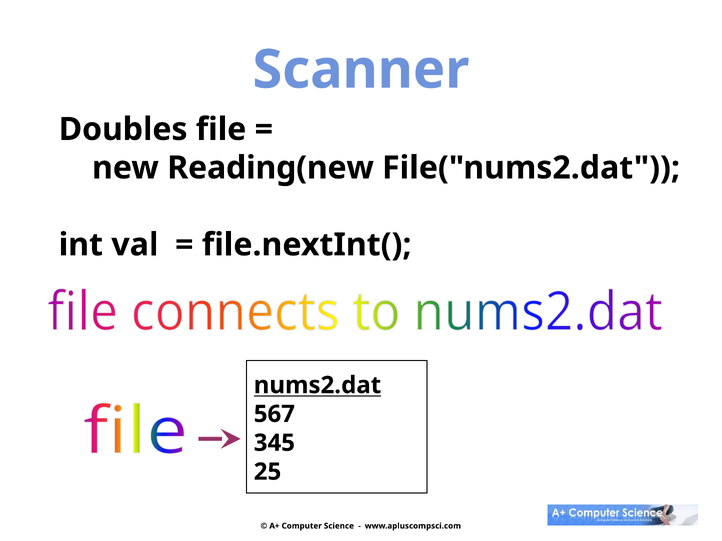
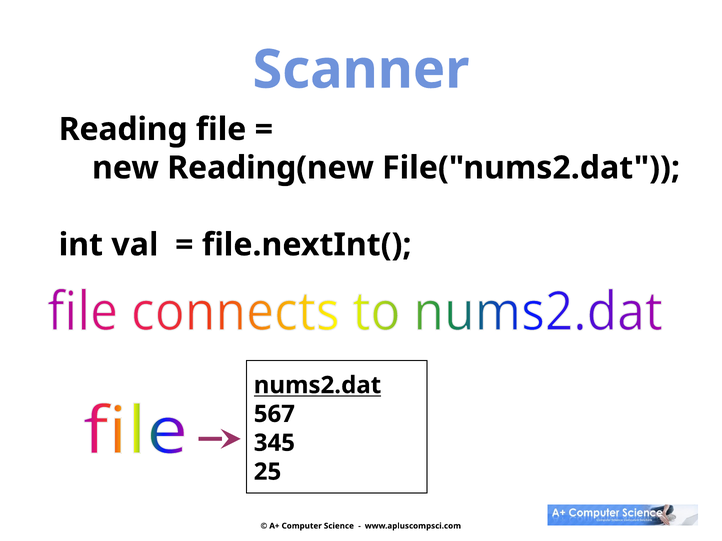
Doubles: Doubles -> Reading
